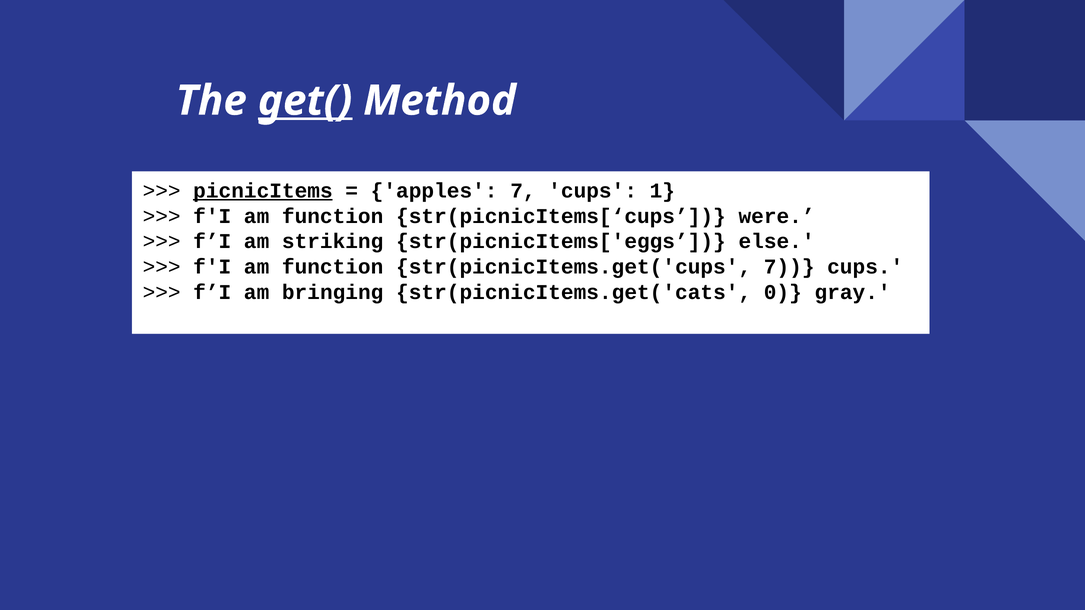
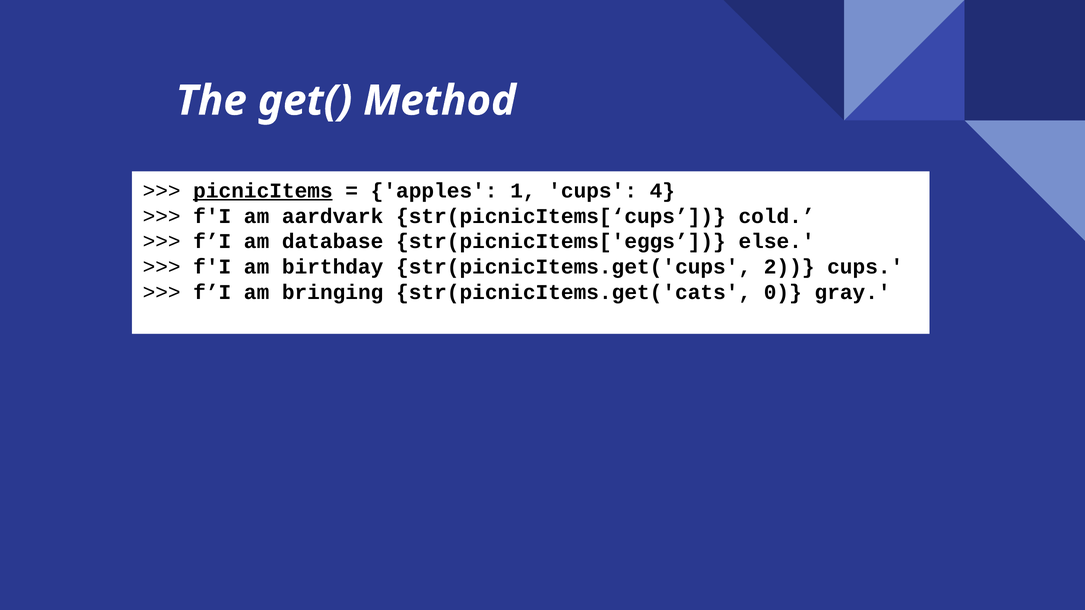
get( underline: present -> none
apples 7: 7 -> 1
1: 1 -> 4
function at (333, 216): function -> aardvark
were: were -> cold
striking: striking -> database
function at (333, 267): function -> birthday
str(picnicItems.get('cups 7: 7 -> 2
